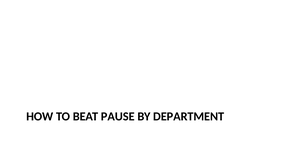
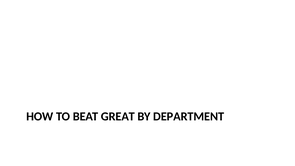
PAUSE: PAUSE -> GREAT
